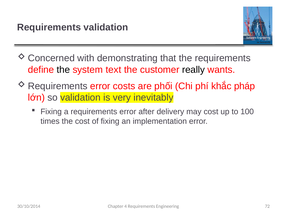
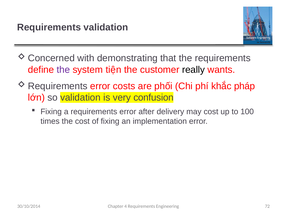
the at (63, 70) colour: black -> purple
text: text -> tiện
inevitably: inevitably -> confusion
